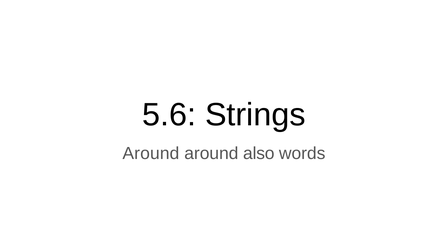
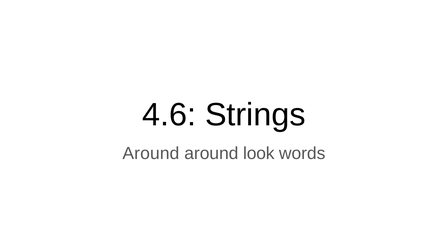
5.6: 5.6 -> 4.6
also: also -> look
